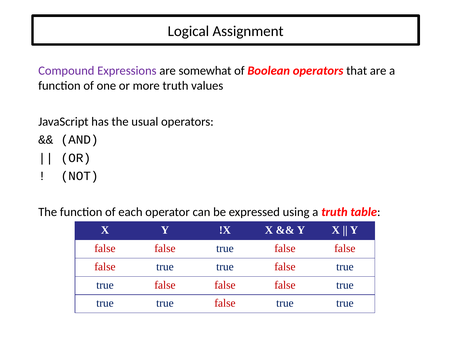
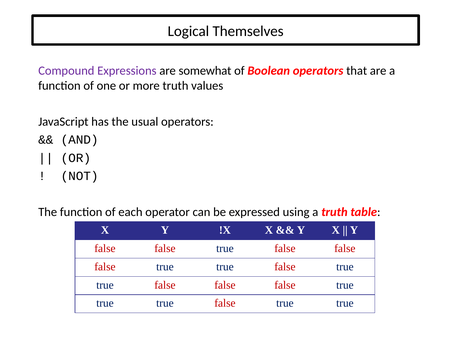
Assignment: Assignment -> Themselves
